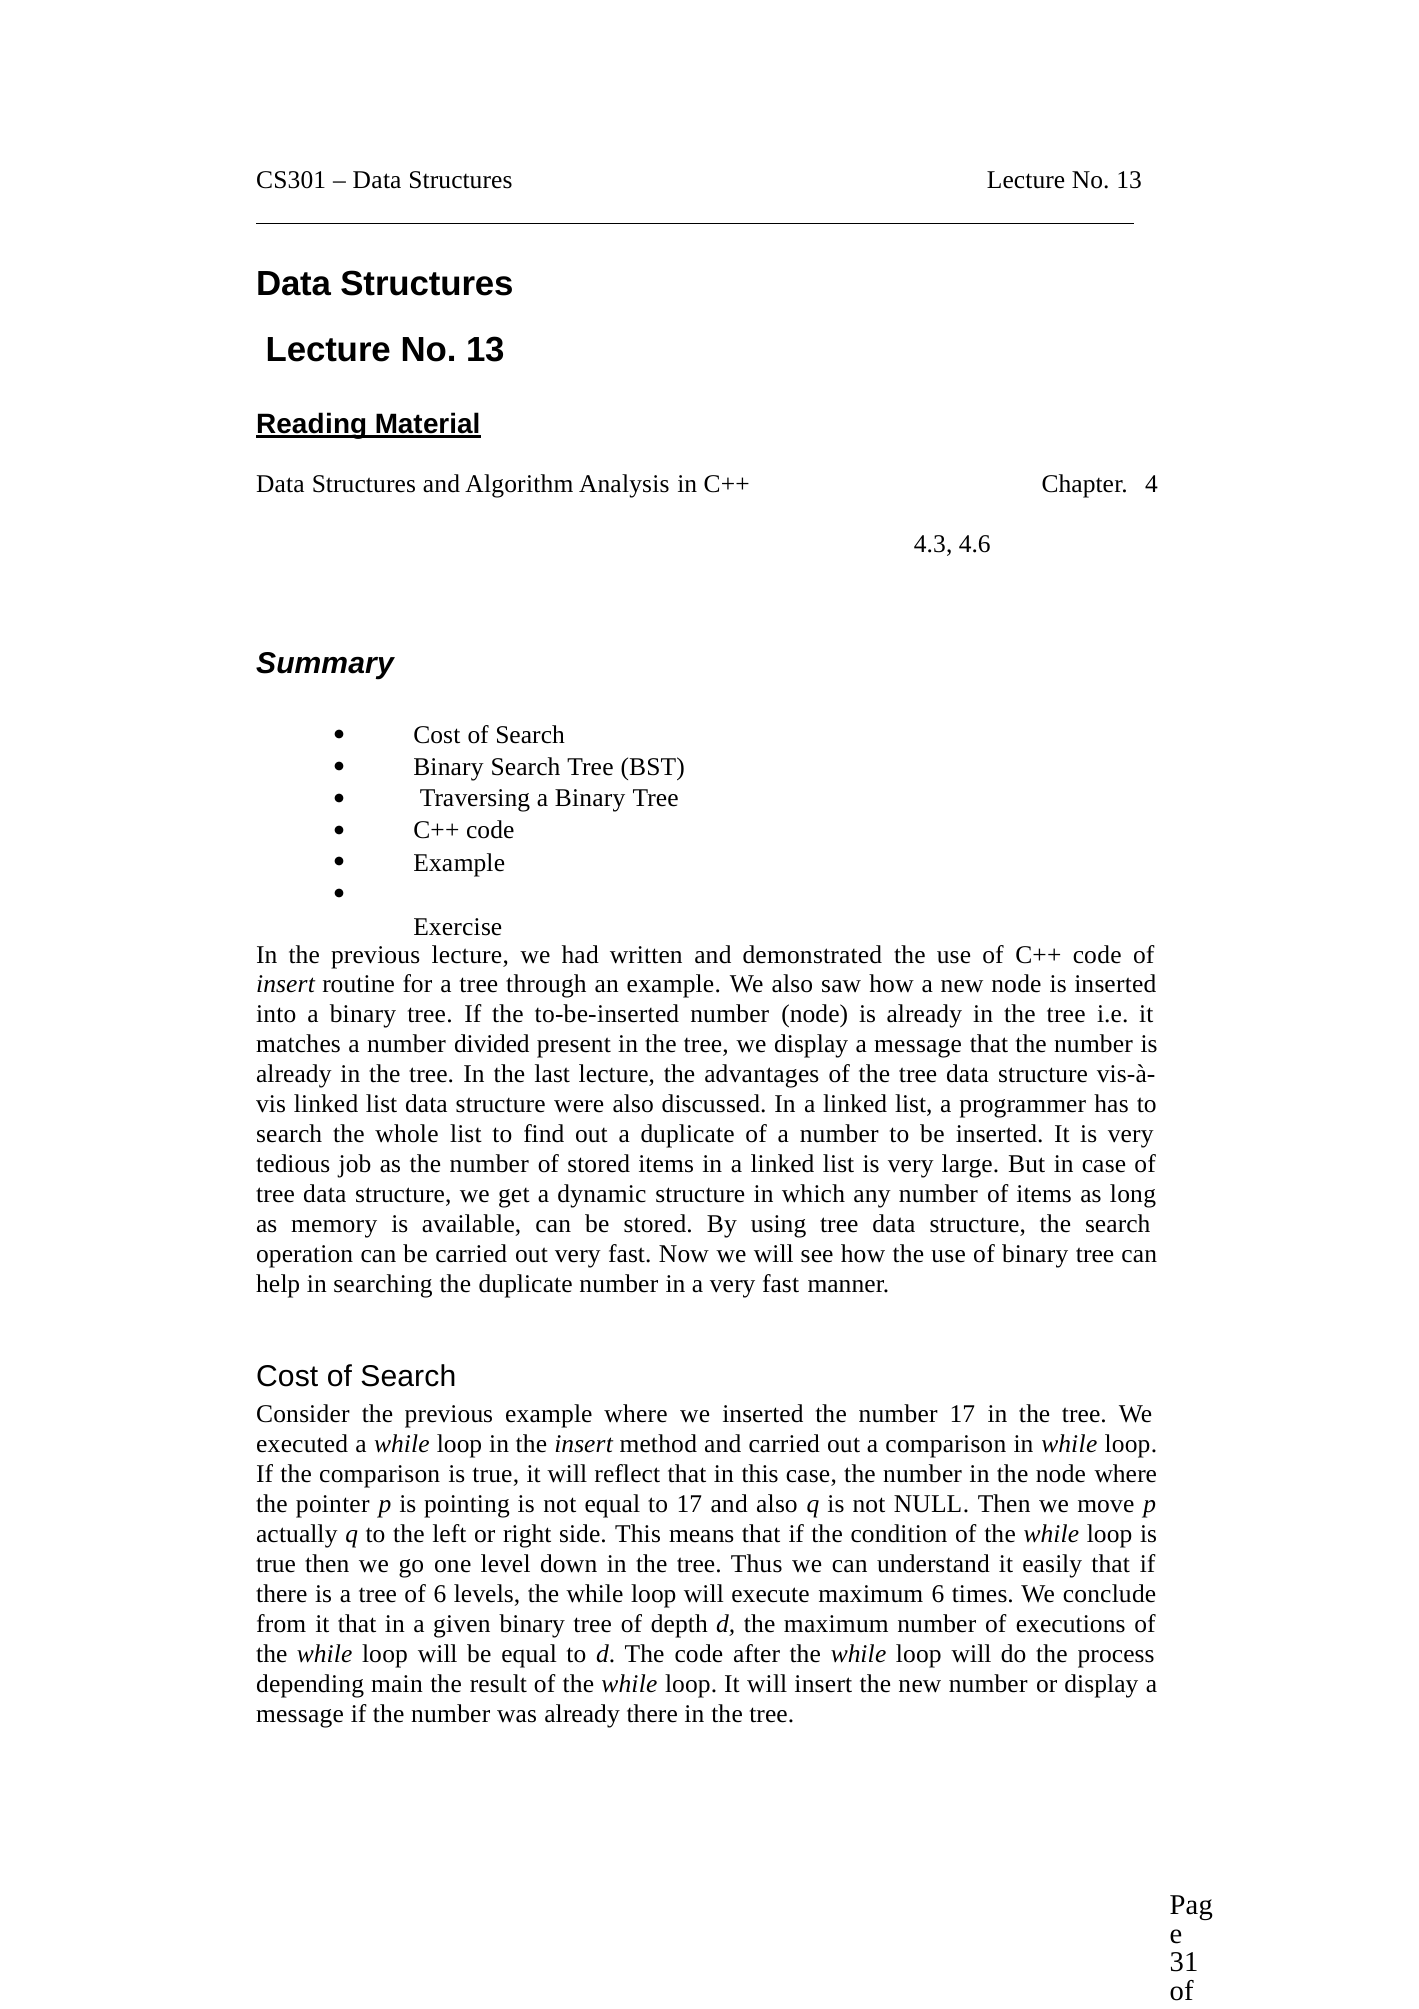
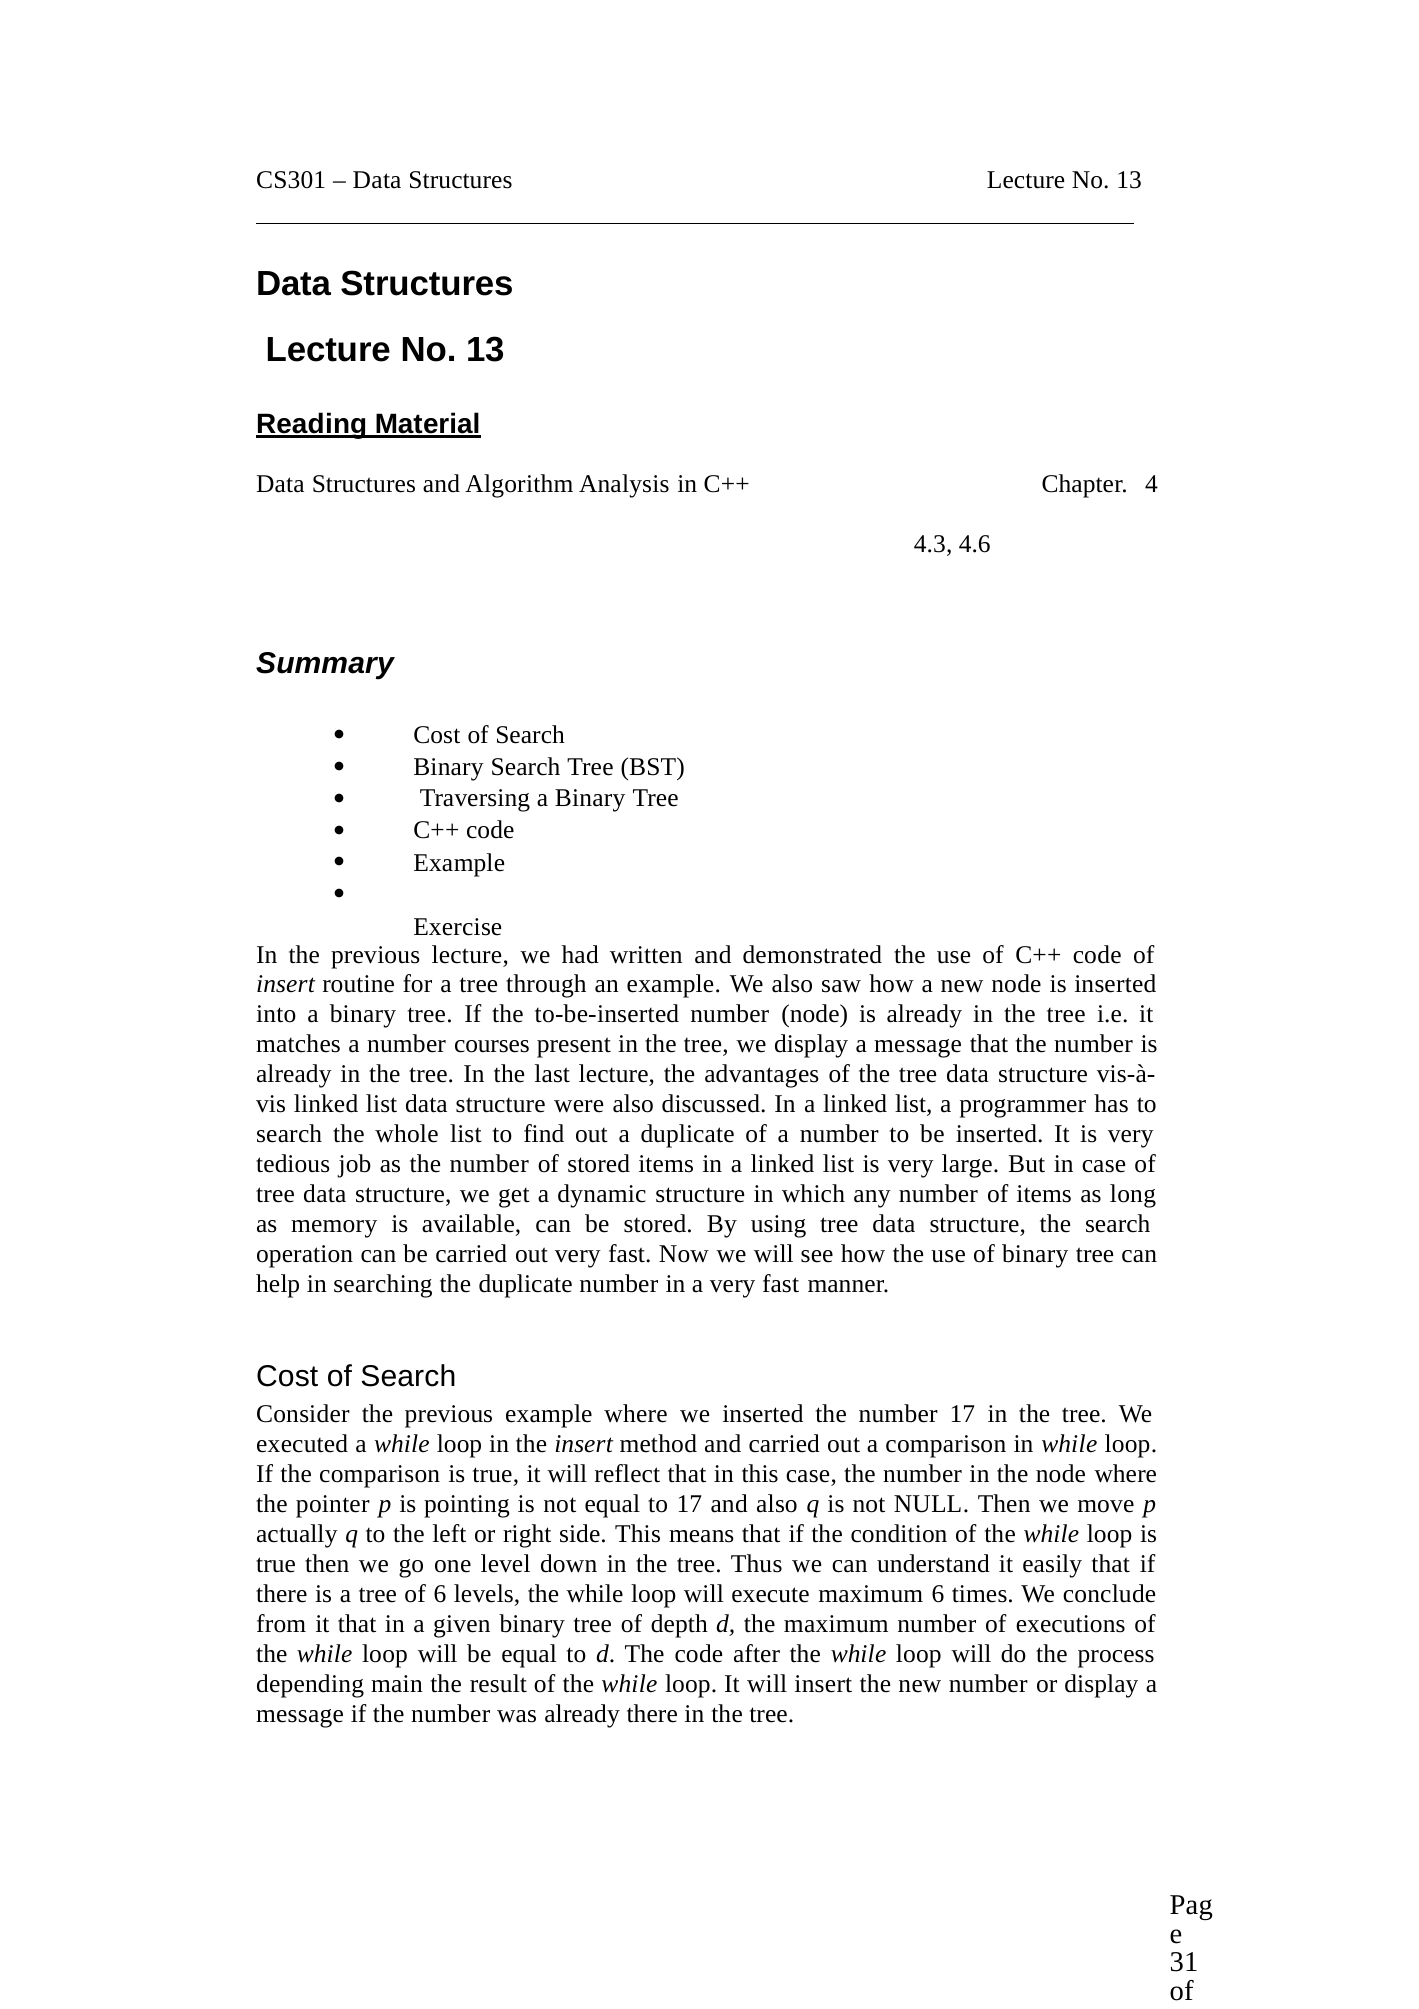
divided: divided -> courses
